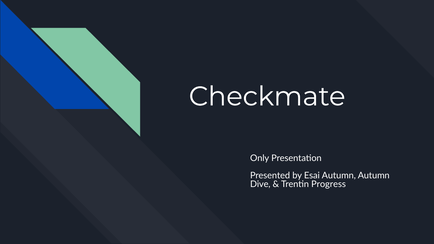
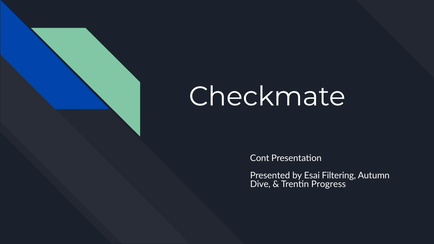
Only: Only -> Cont
Esai Autumn: Autumn -> Filtering
